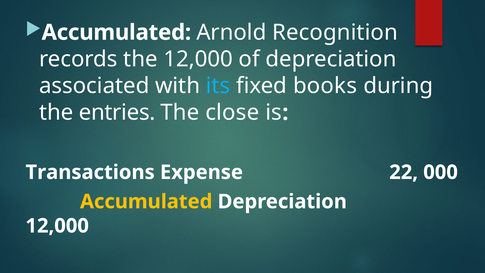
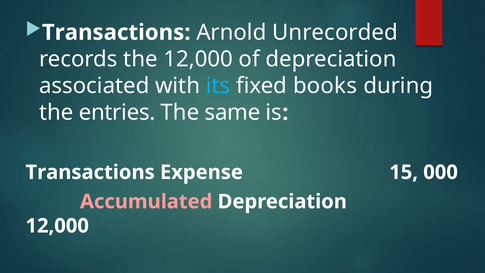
Accumulated at (116, 32): Accumulated -> Transactions
Recognition: Recognition -> Unrecorded
close: close -> same
22: 22 -> 15
Accumulated at (146, 201) colour: yellow -> pink
